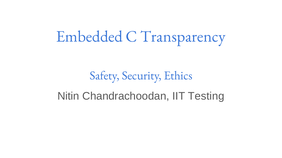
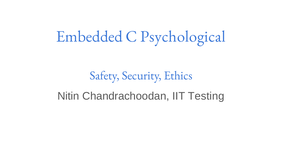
Transparency: Transparency -> Psychological
